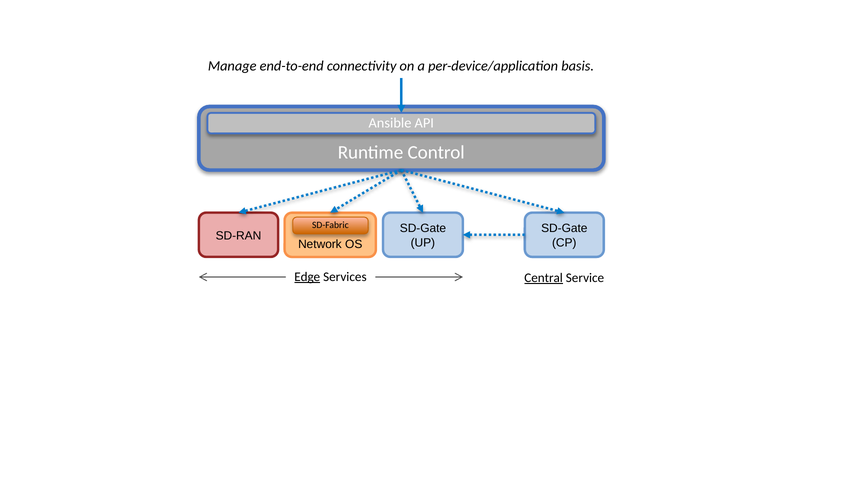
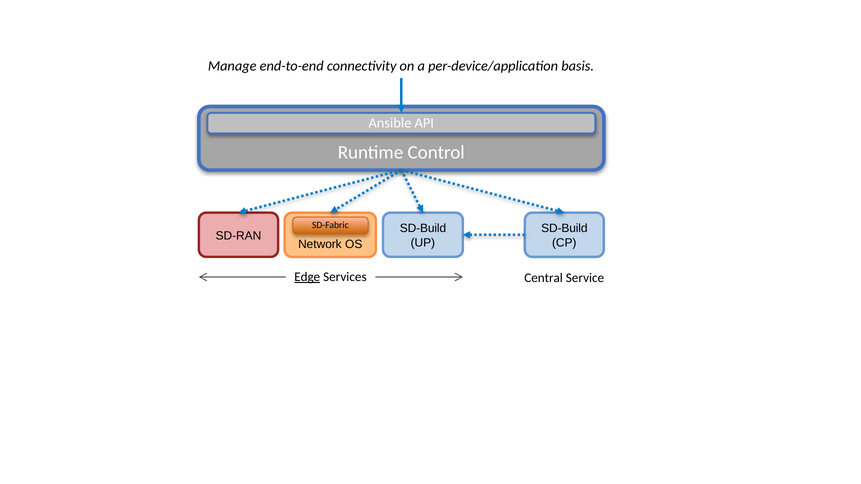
SD-Fabric SD-Gate: SD-Gate -> SD-Build
SD-Gate at (564, 229): SD-Gate -> SD-Build
Central underline: present -> none
